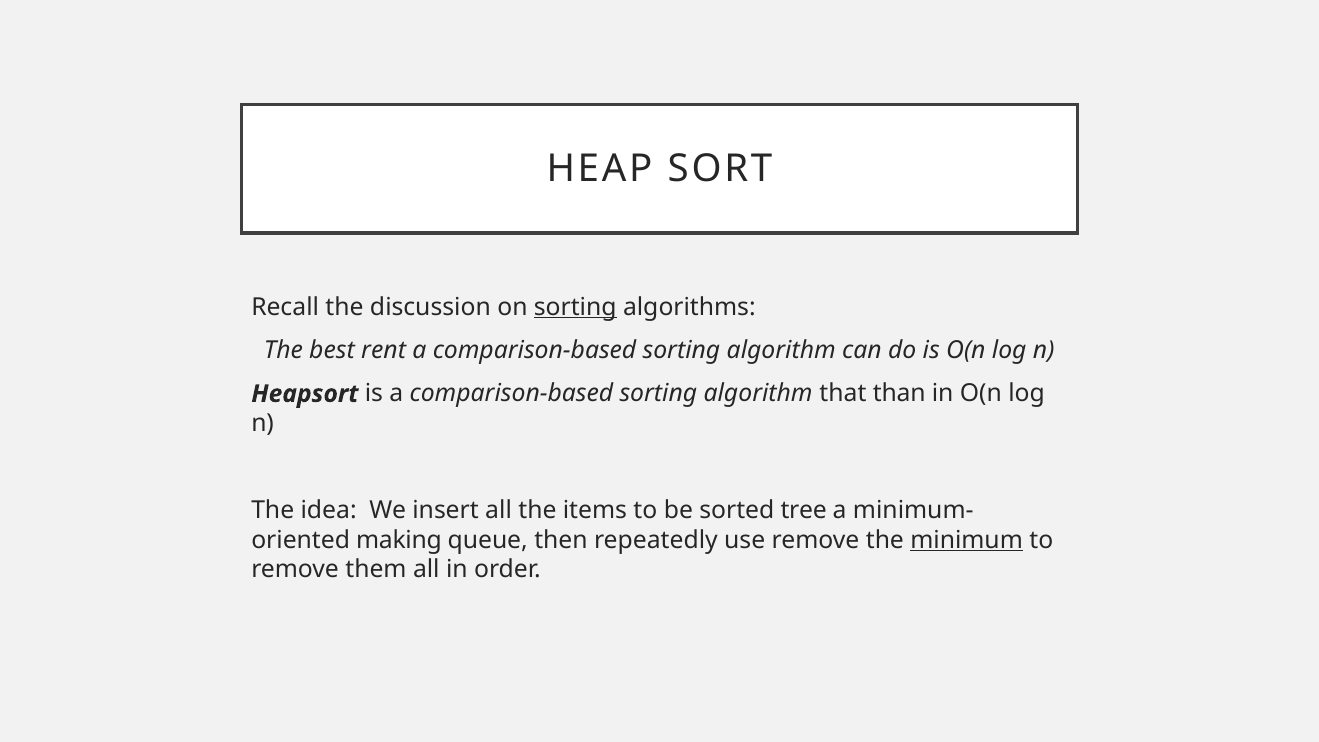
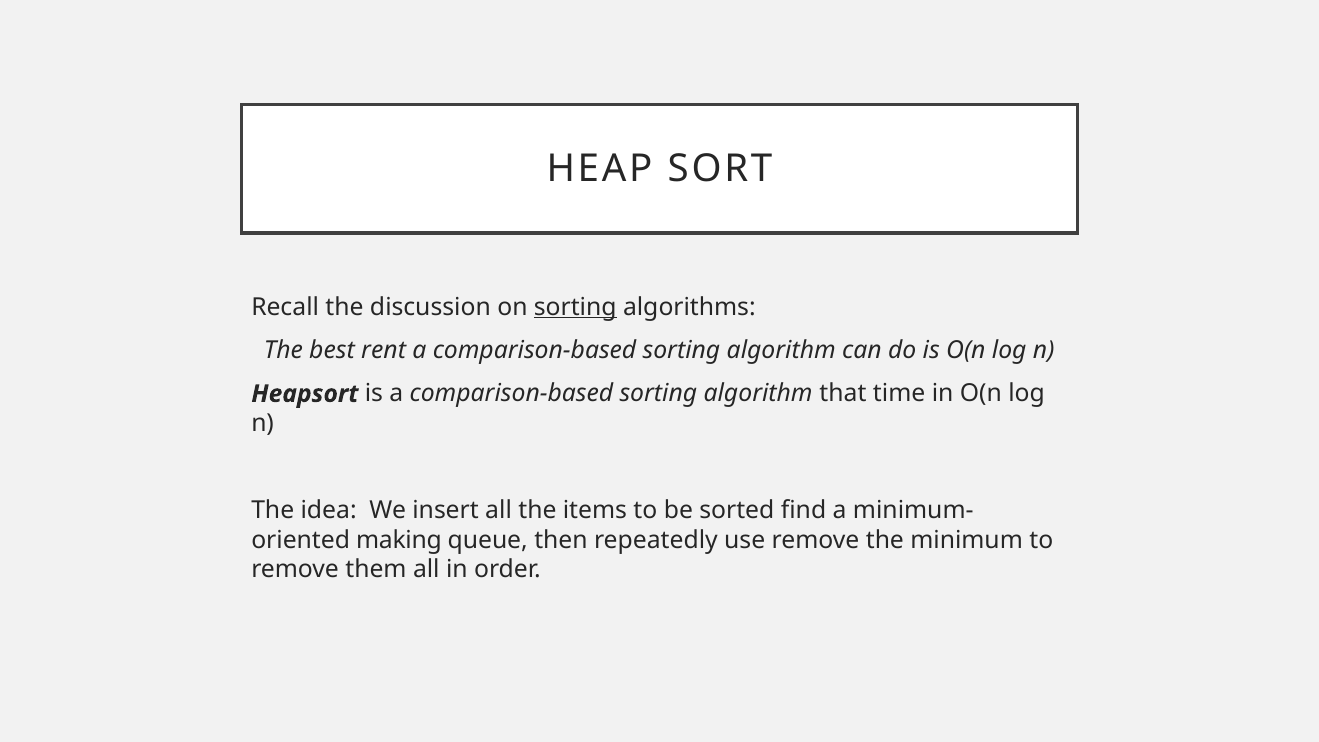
than: than -> time
tree: tree -> find
minimum underline: present -> none
